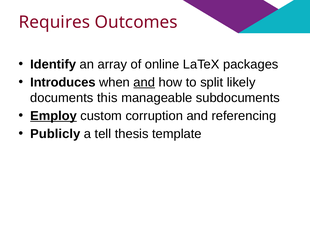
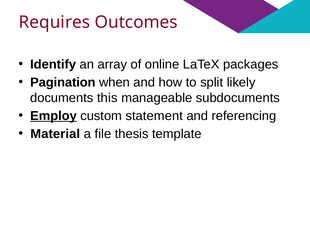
Introduces: Introduces -> Pagination
and at (144, 83) underline: present -> none
corruption: corruption -> statement
Publicly: Publicly -> Material
tell: tell -> file
